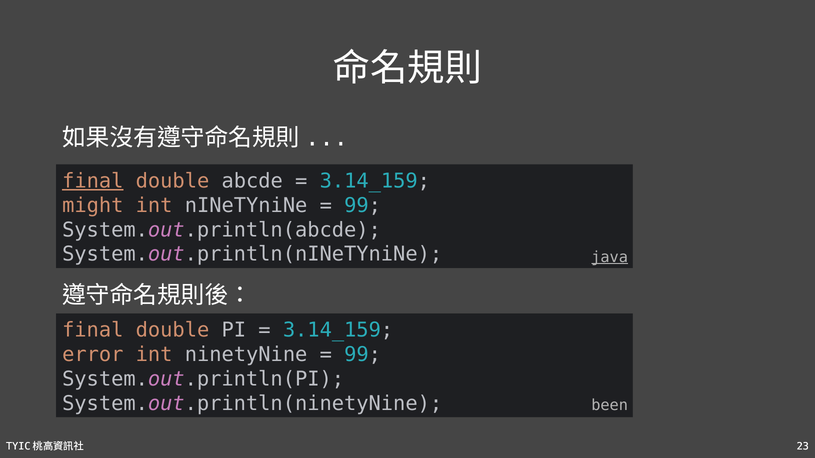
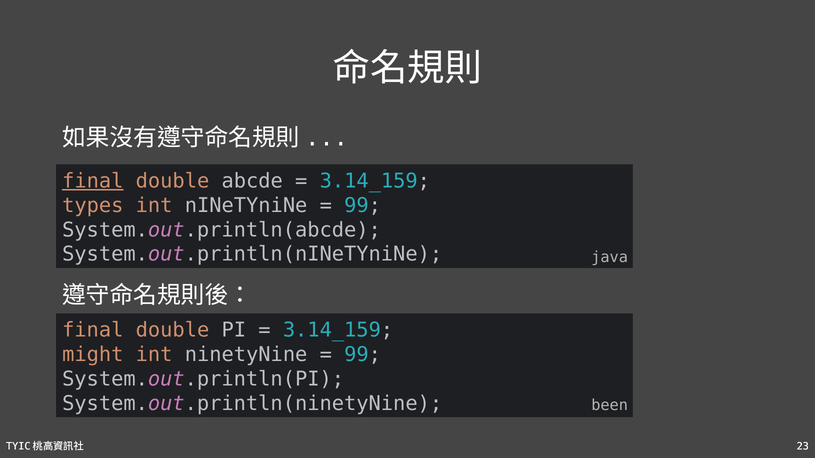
might: might -> types
java underline: present -> none
error: error -> might
